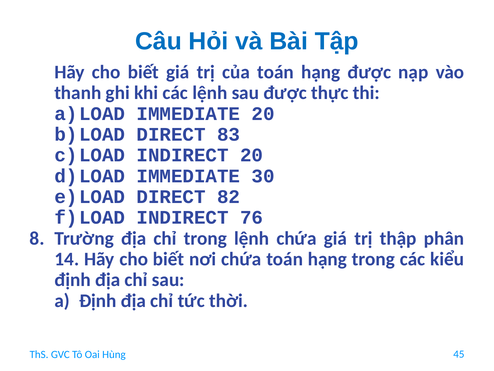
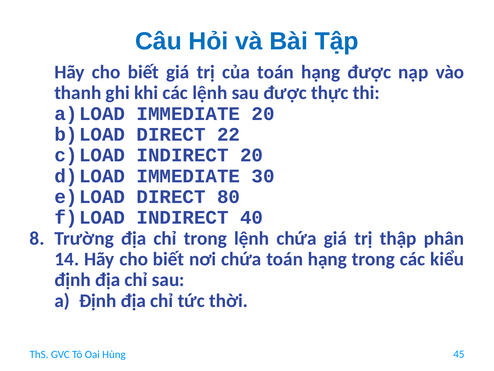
83: 83 -> 22
82: 82 -> 80
76: 76 -> 40
